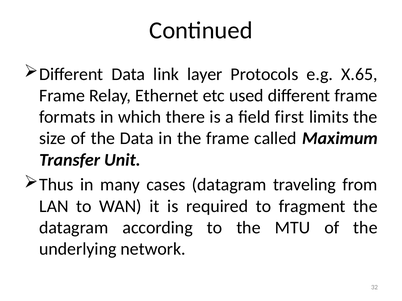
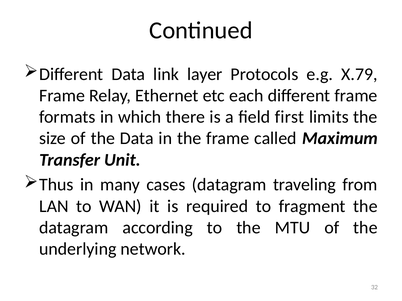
X.65: X.65 -> X.79
used: used -> each
